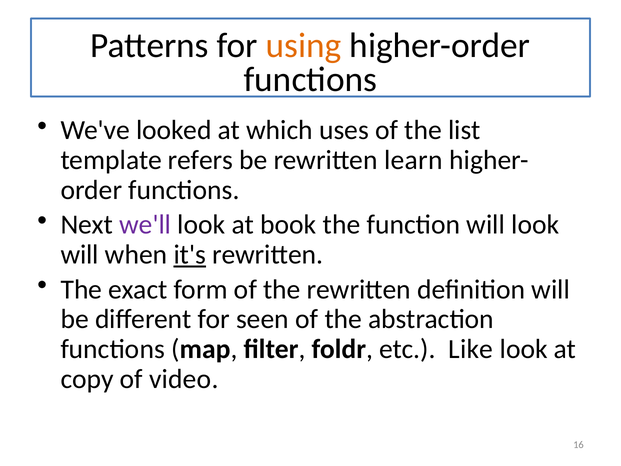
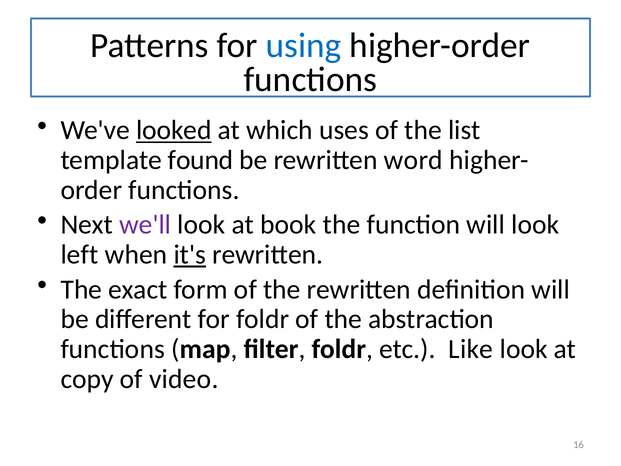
using colour: orange -> blue
looked underline: none -> present
refers: refers -> found
learn: learn -> word
will at (80, 255): will -> left
for seen: seen -> foldr
